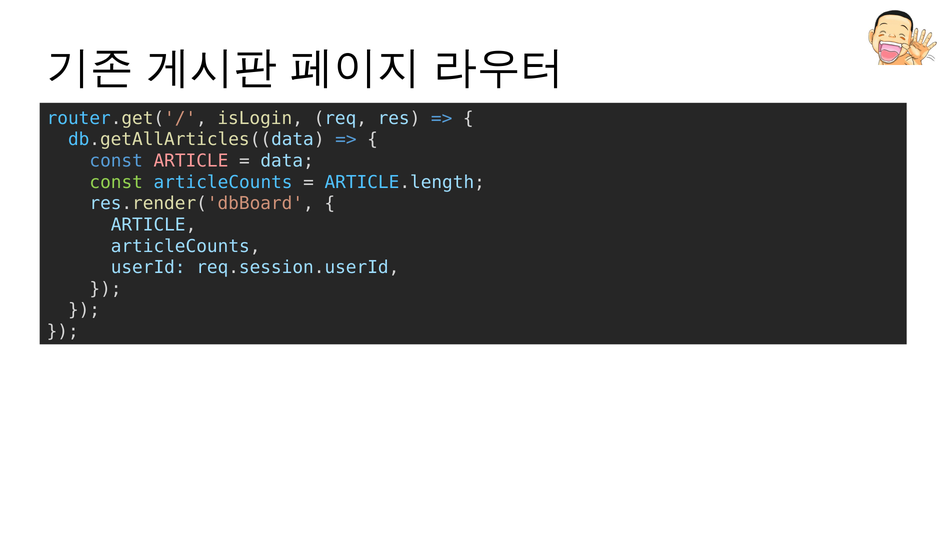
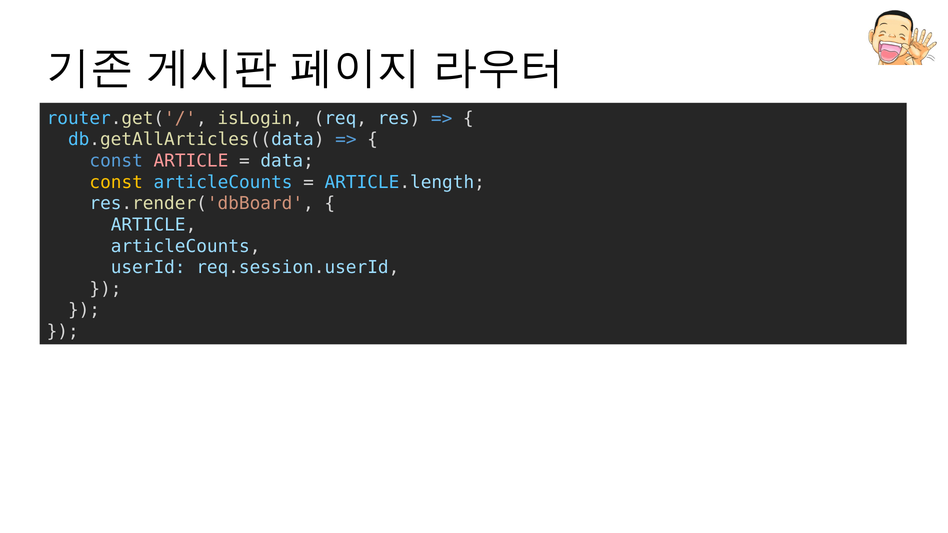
const at (116, 182) colour: light green -> yellow
